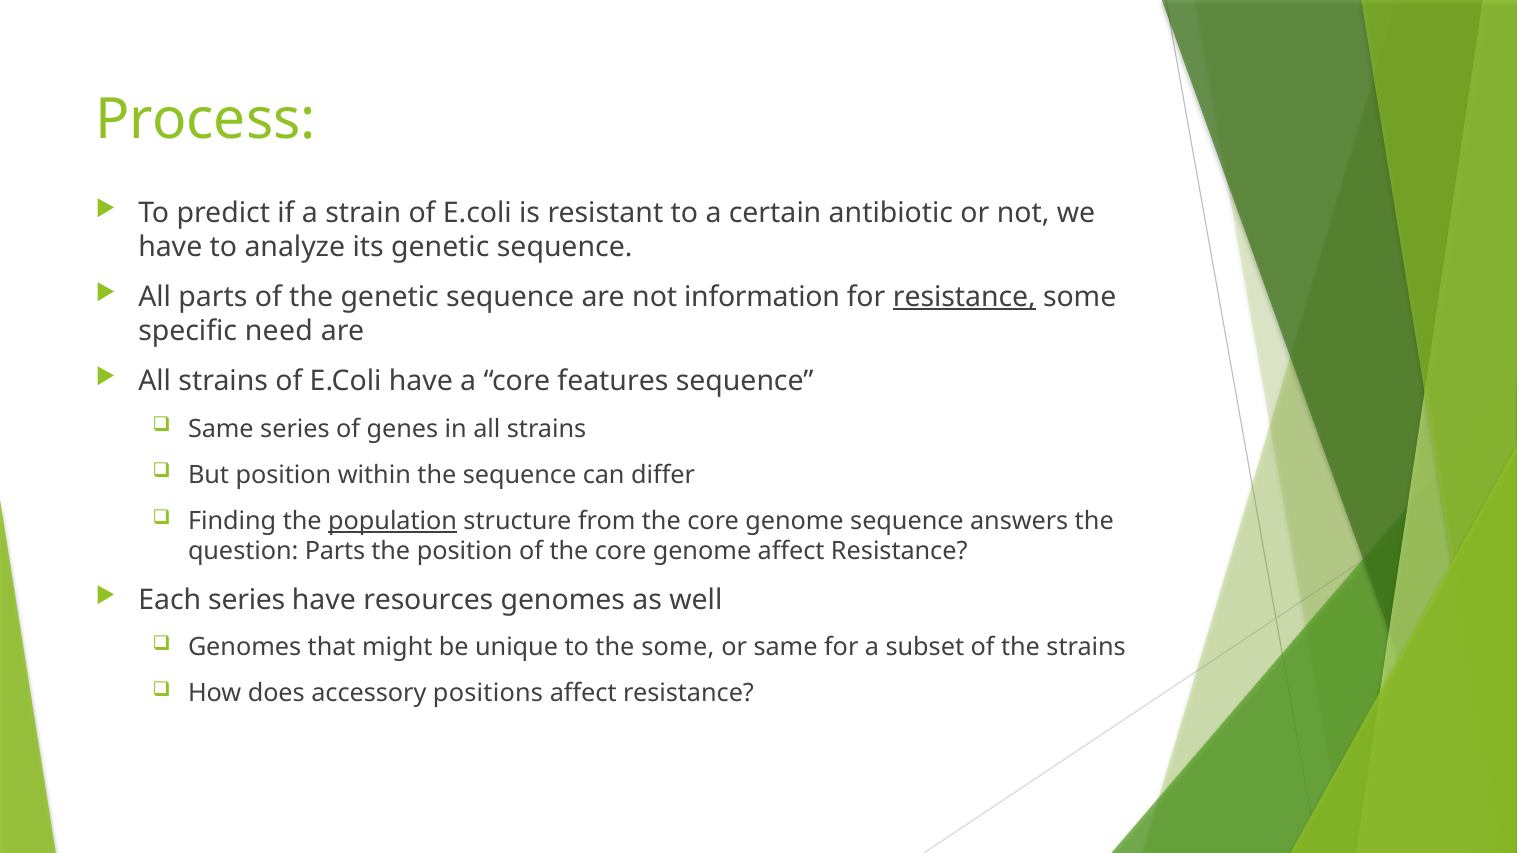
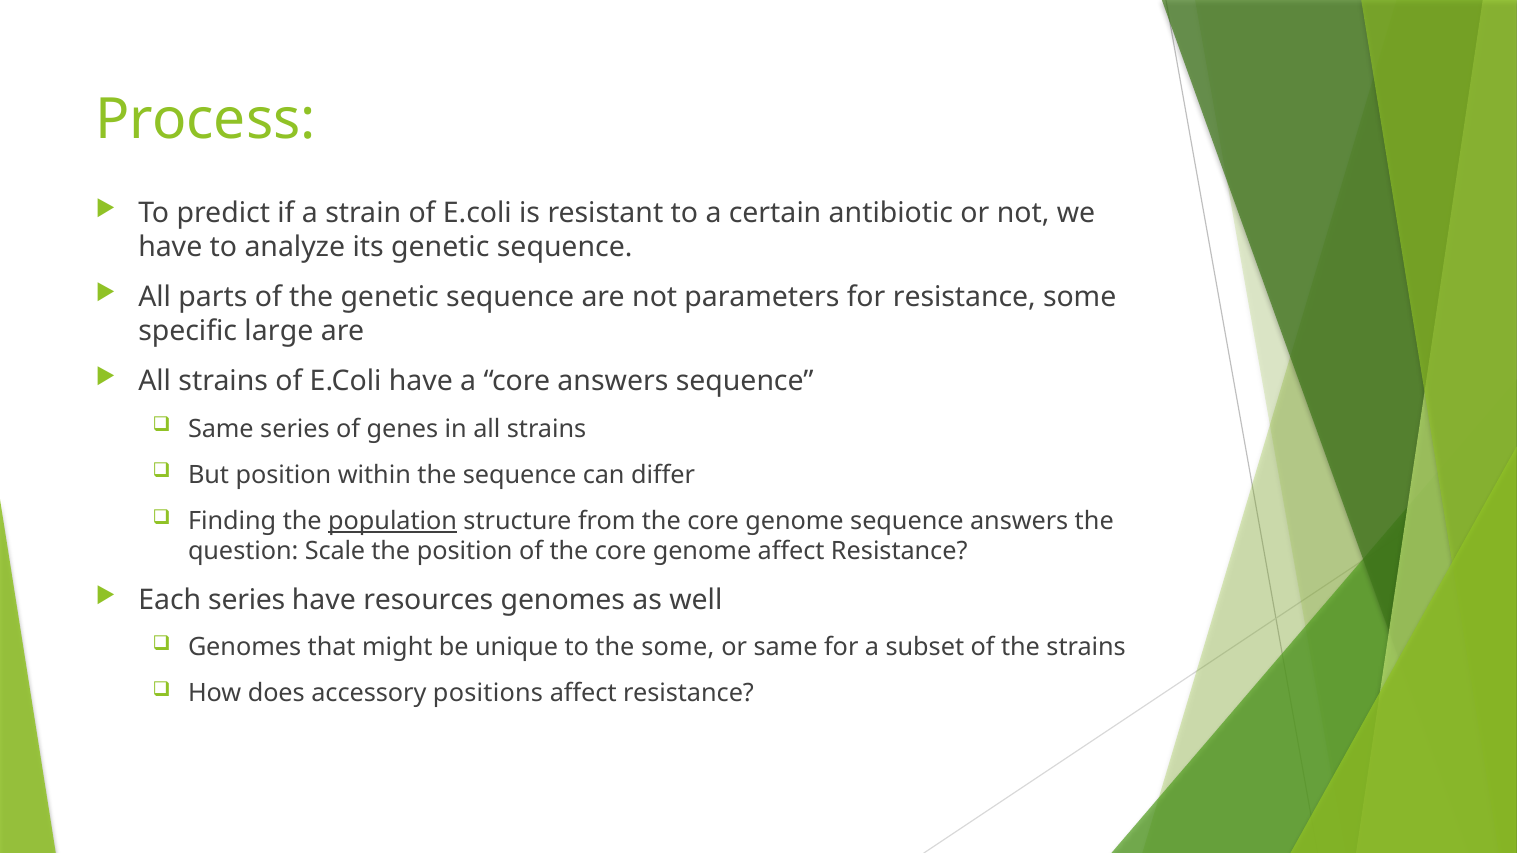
information: information -> parameters
resistance at (964, 297) underline: present -> none
need: need -> large
core features: features -> answers
question Parts: Parts -> Scale
